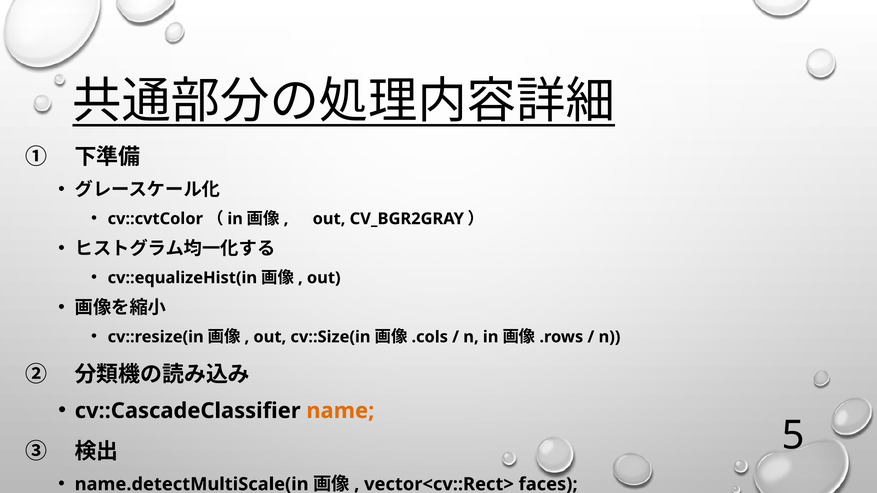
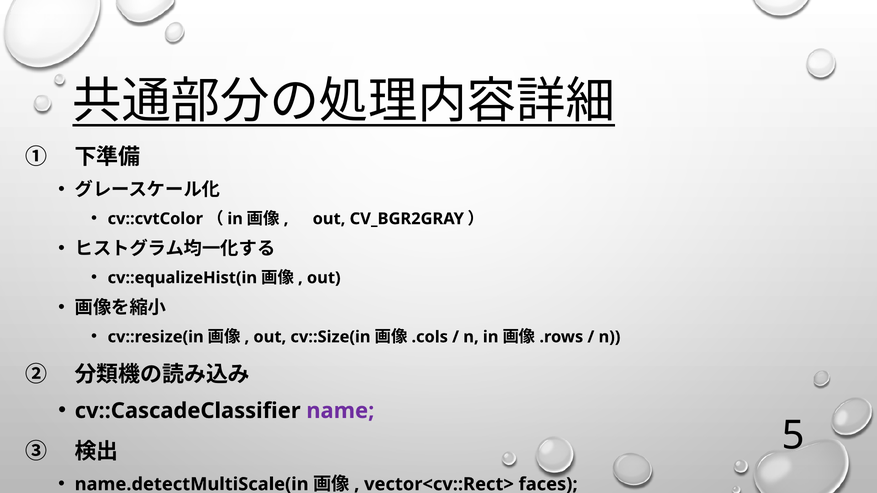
name colour: orange -> purple
